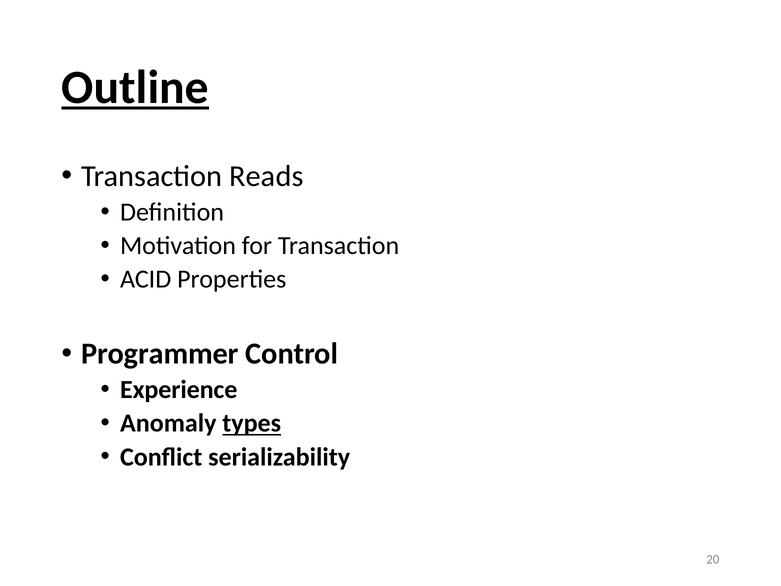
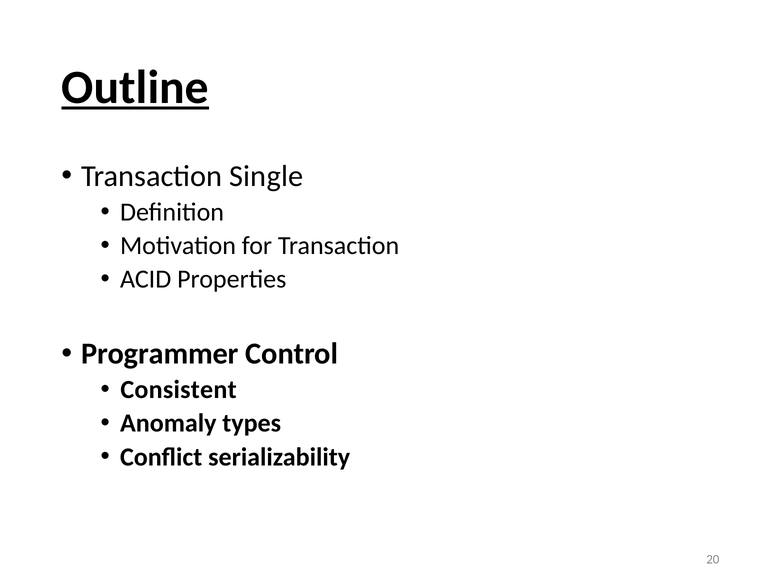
Reads: Reads -> Single
Experience: Experience -> Consistent
types underline: present -> none
